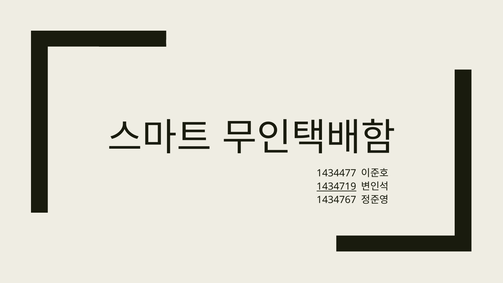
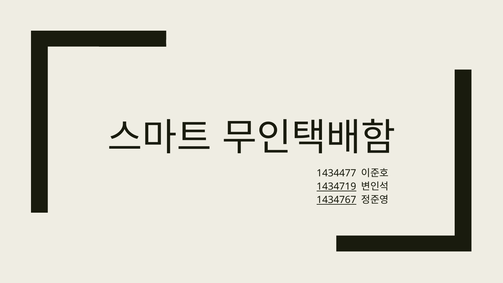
1434767 underline: none -> present
